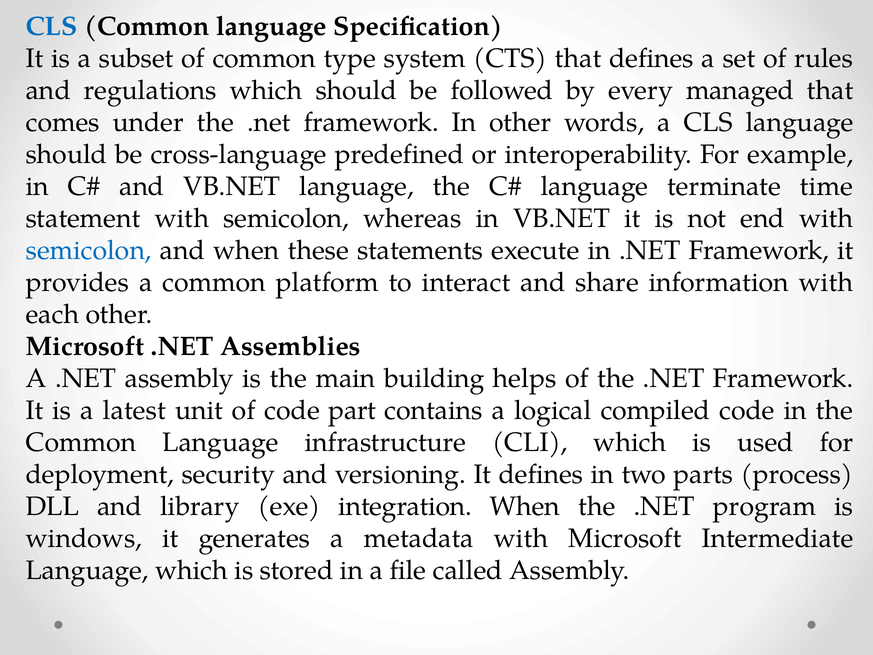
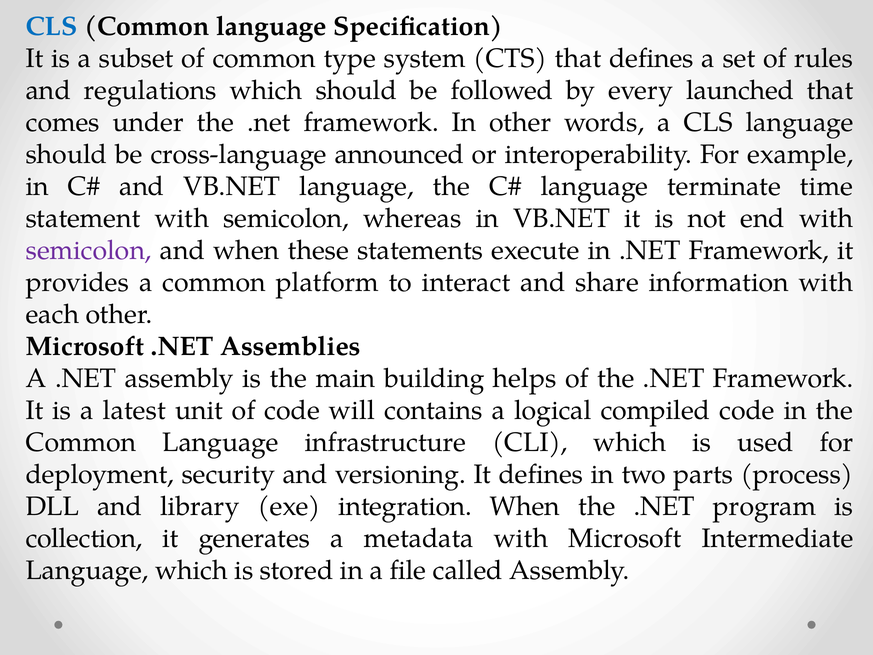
managed: managed -> launched
predefined: predefined -> announced
semicolon at (89, 250) colour: blue -> purple
part: part -> will
windows: windows -> collection
